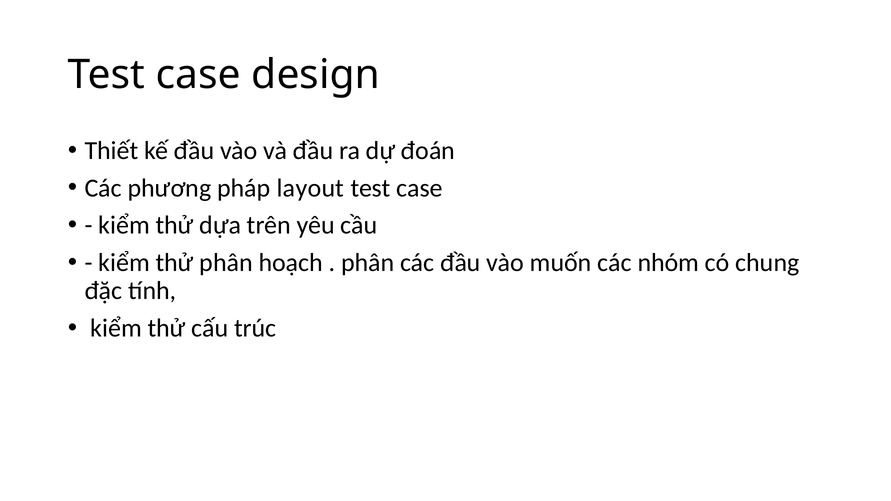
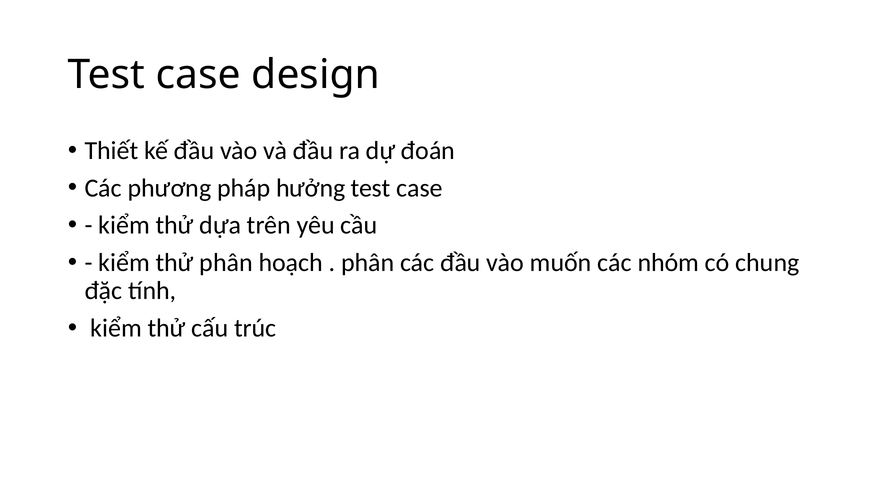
layout: layout -> hưởng
